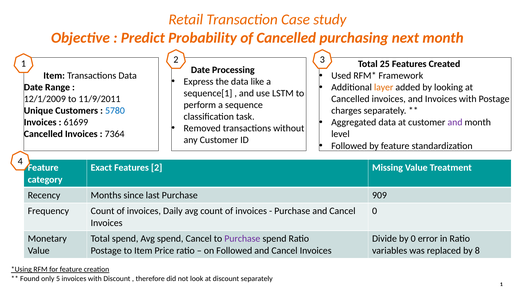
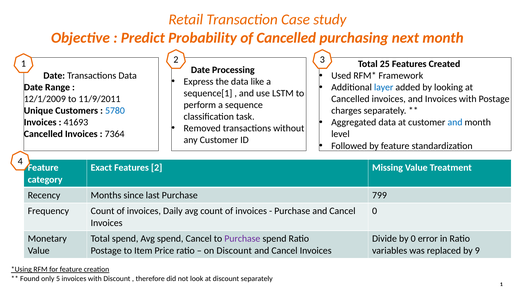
Item at (54, 76): Item -> Date
layer colour: orange -> blue
and at (455, 122) colour: purple -> blue
61699: 61699 -> 41693
909: 909 -> 799
on Followed: Followed -> Discount
8: 8 -> 9
